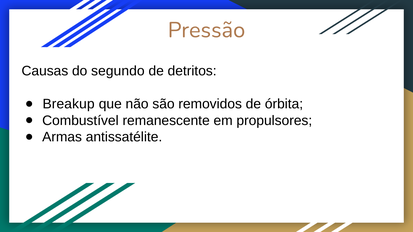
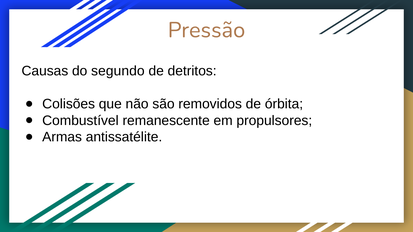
Breakup: Breakup -> Colisões
